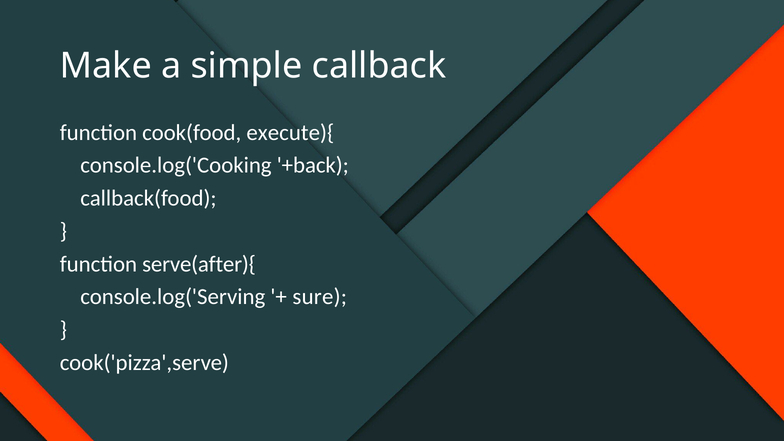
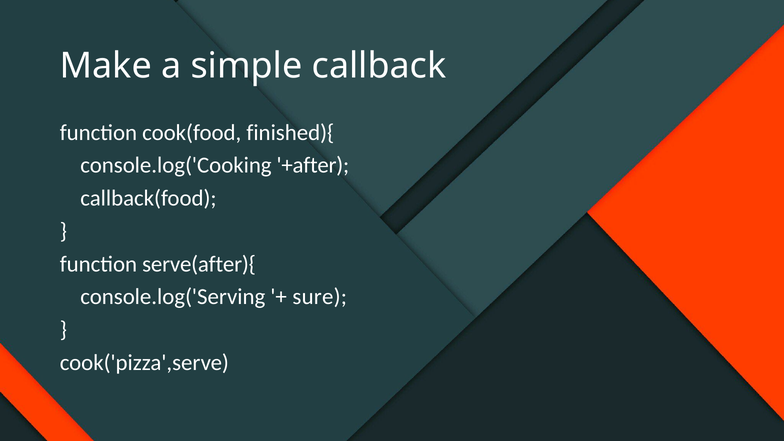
execute){: execute){ -> finished){
+back: +back -> +after
